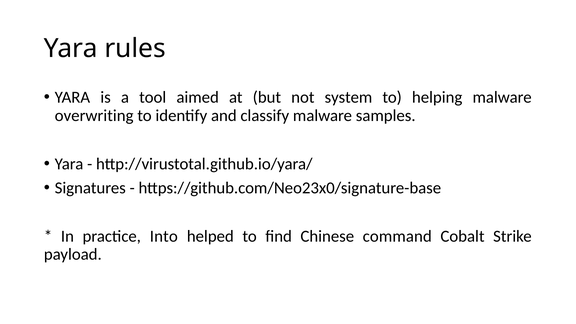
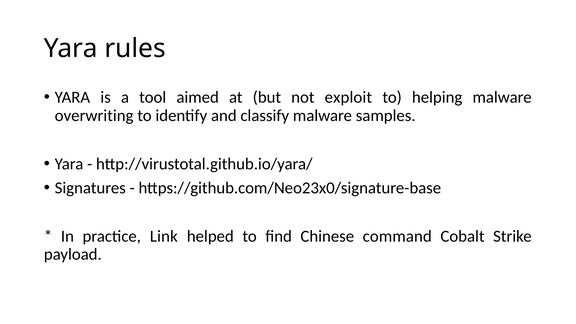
system: system -> exploit
Into: Into -> Link
